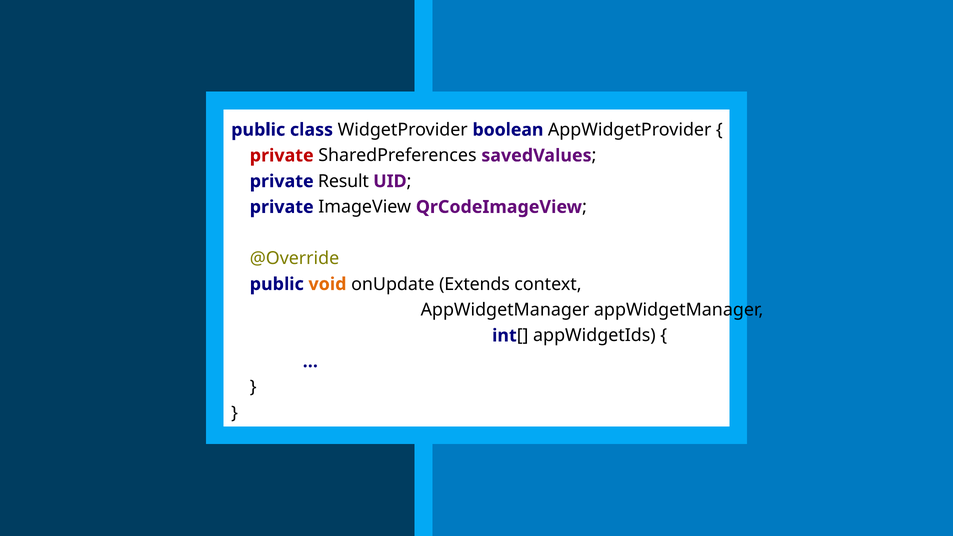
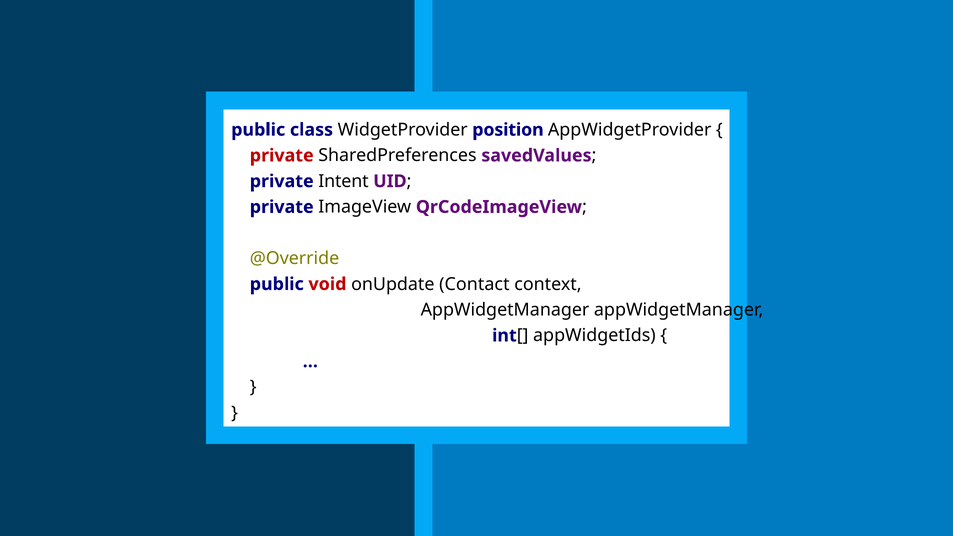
boolean: boolean -> position
Result: Result -> Intent
void colour: orange -> red
Extends: Extends -> Contact
